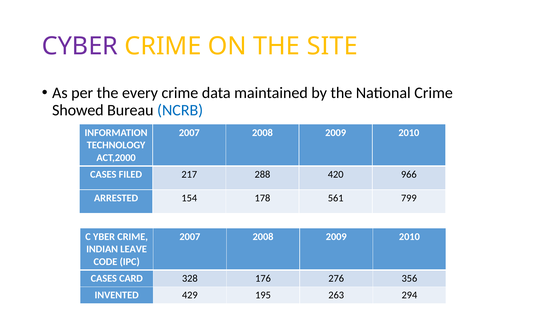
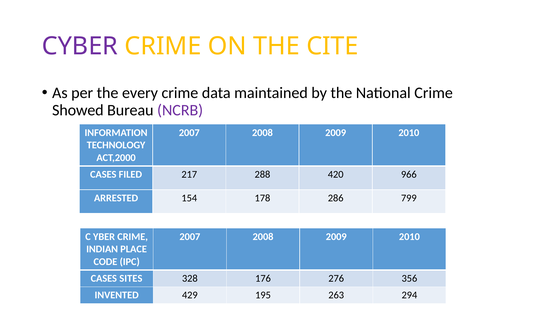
SITE: SITE -> CITE
NCRB colour: blue -> purple
561: 561 -> 286
LEAVE: LEAVE -> PLACE
CARD: CARD -> SITES
